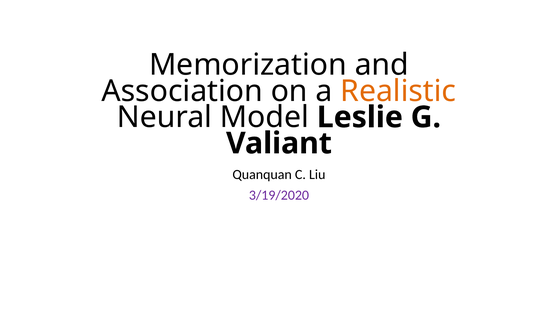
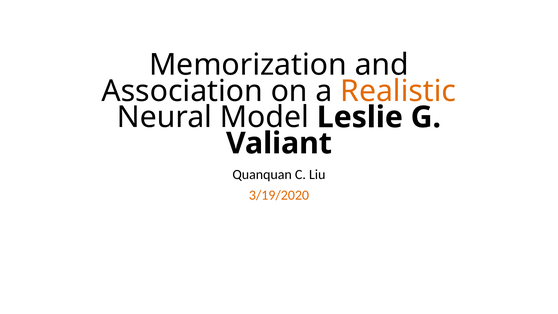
3/19/2020 colour: purple -> orange
